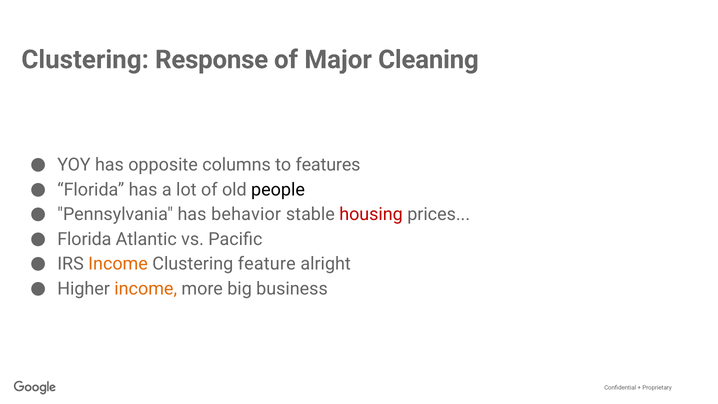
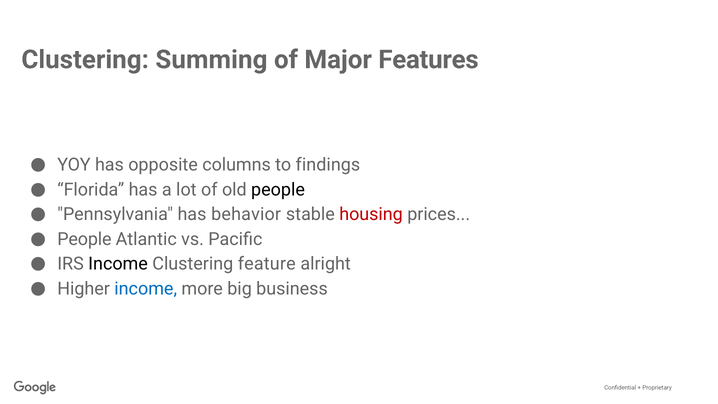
Response: Response -> Summing
Cleaning: Cleaning -> Features
features: features -> findings
Florida at (84, 239): Florida -> People
Income at (118, 264) colour: orange -> black
income at (146, 289) colour: orange -> blue
